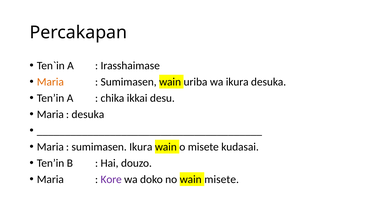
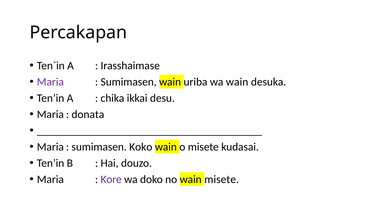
Maria at (50, 82) colour: orange -> purple
wa ikura: ikura -> wain
Maria desuka: desuka -> donata
sumimasen Ikura: Ikura -> Koko
